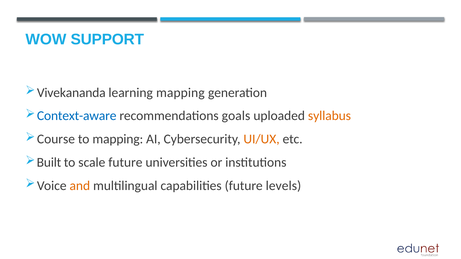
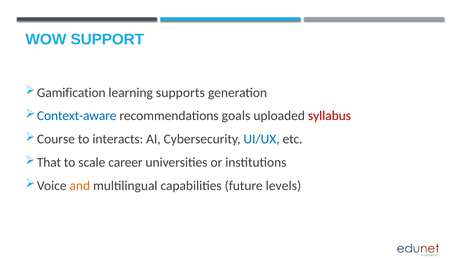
Vivekananda: Vivekananda -> Gamification
learning mapping: mapping -> supports
syllabus colour: orange -> red
to mapping: mapping -> interacts
UI/UX colour: orange -> blue
Built: Built -> That
scale future: future -> career
